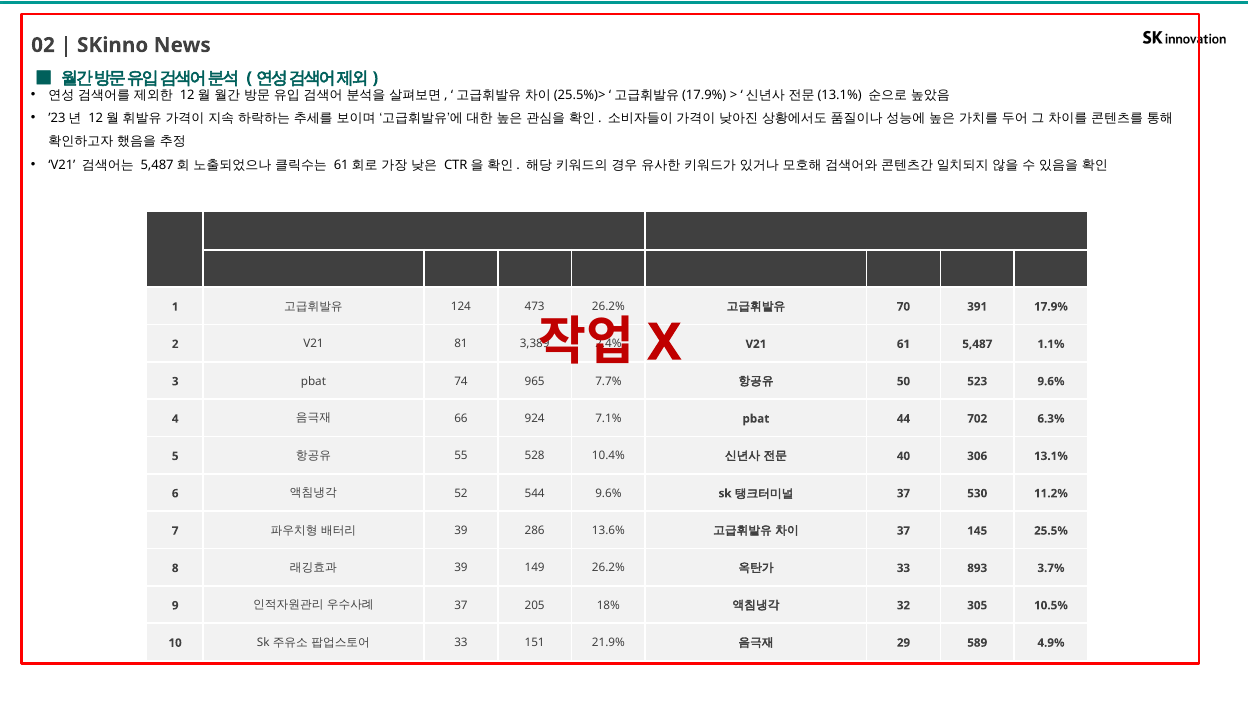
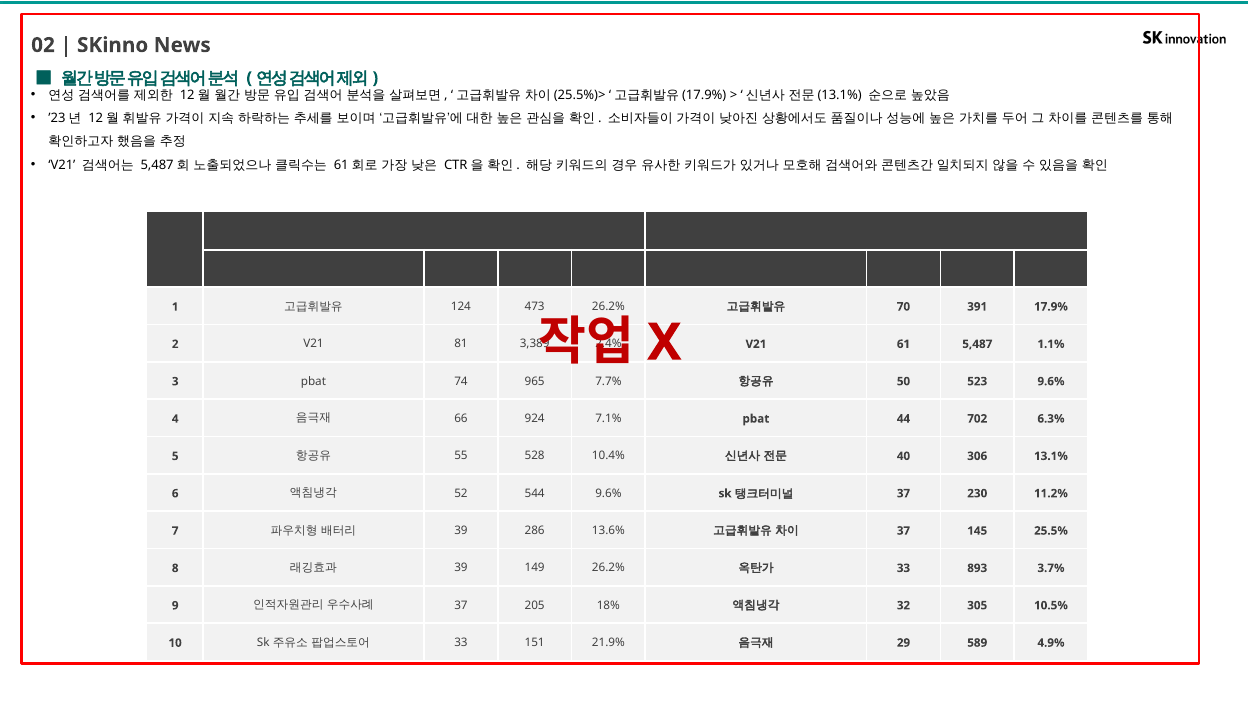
530: 530 -> 230
